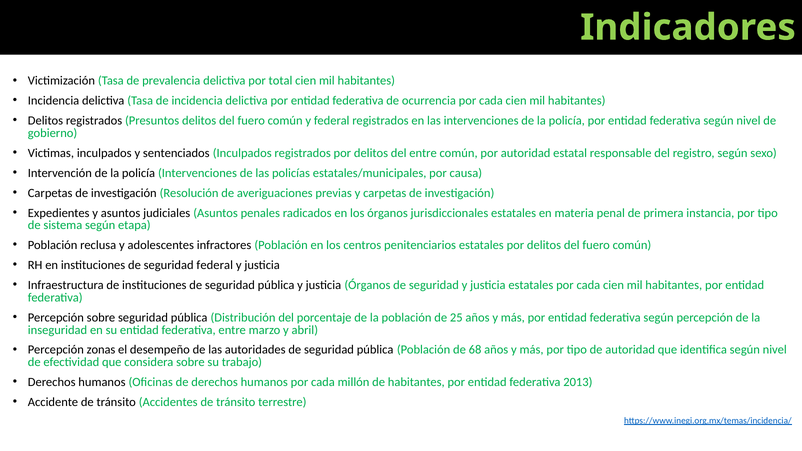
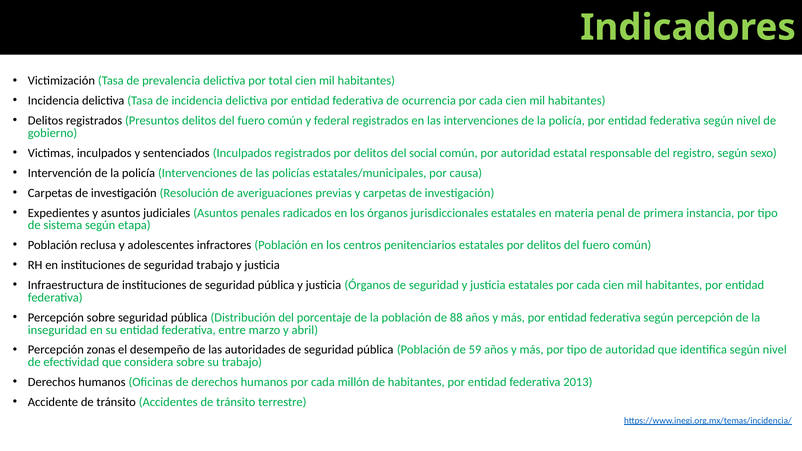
del entre: entre -> social
seguridad federal: federal -> trabajo
25: 25 -> 88
68: 68 -> 59
